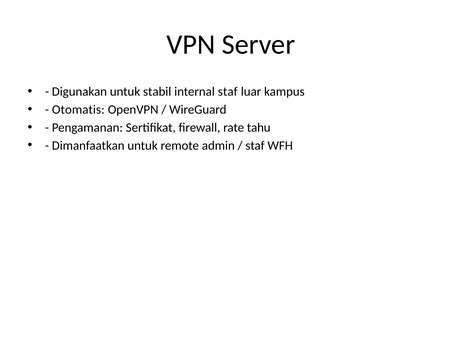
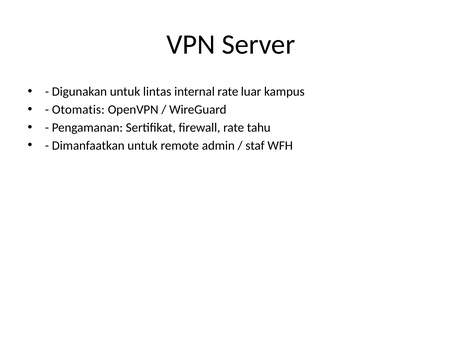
stabil: stabil -> lintas
internal staf: staf -> rate
